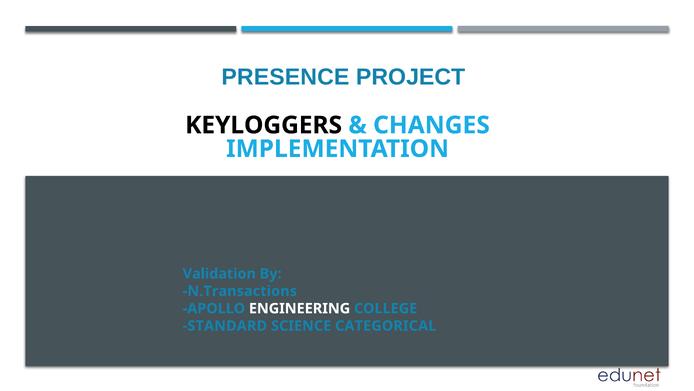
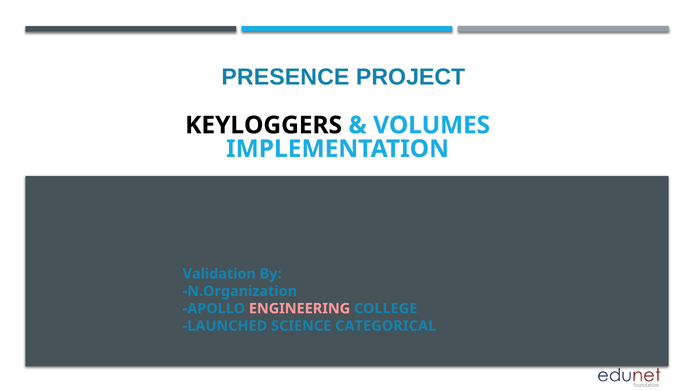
CHANGES: CHANGES -> VOLUMES
N.Transactions: N.Transactions -> N.Organization
ENGINEERING colour: white -> pink
STANDARD: STANDARD -> LAUNCHED
